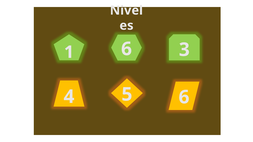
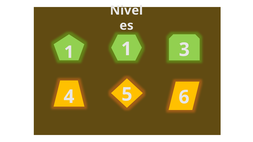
1 6: 6 -> 1
